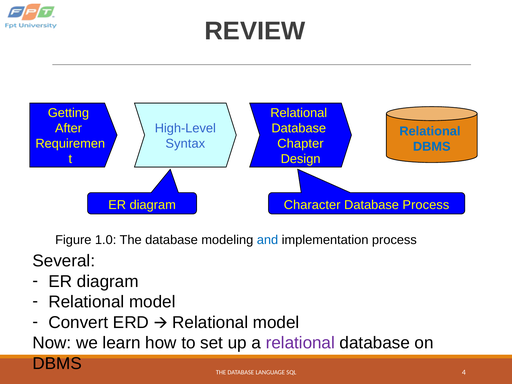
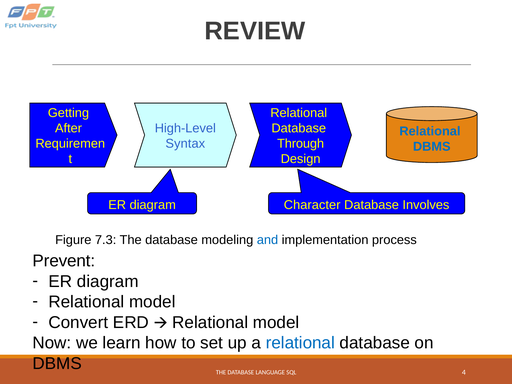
Chapter: Chapter -> Through
Database Process: Process -> Involves
1.0: 1.0 -> 7.3
Several: Several -> Prevent
relational at (300, 343) colour: purple -> blue
